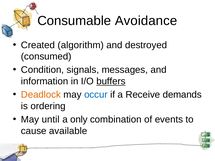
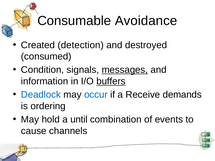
algorithm: algorithm -> detection
messages underline: none -> present
Deadlock colour: orange -> blue
until: until -> hold
only: only -> until
available: available -> channels
